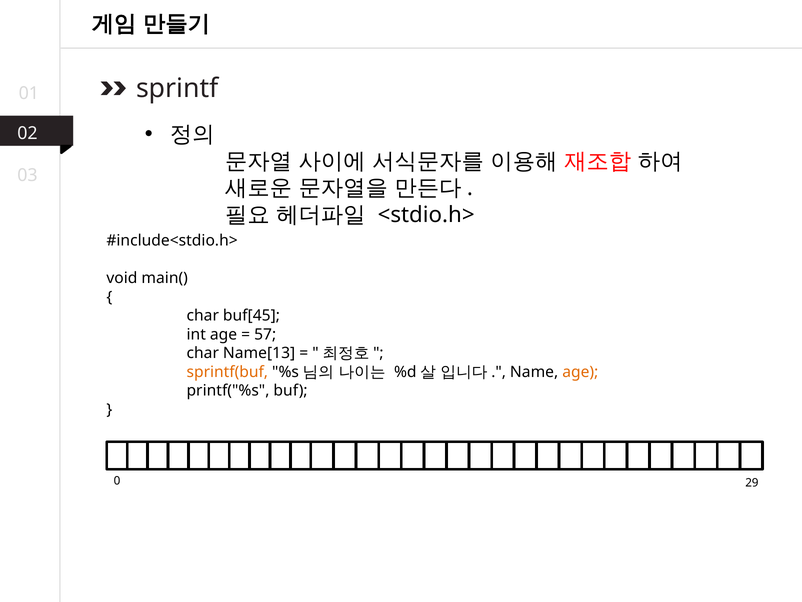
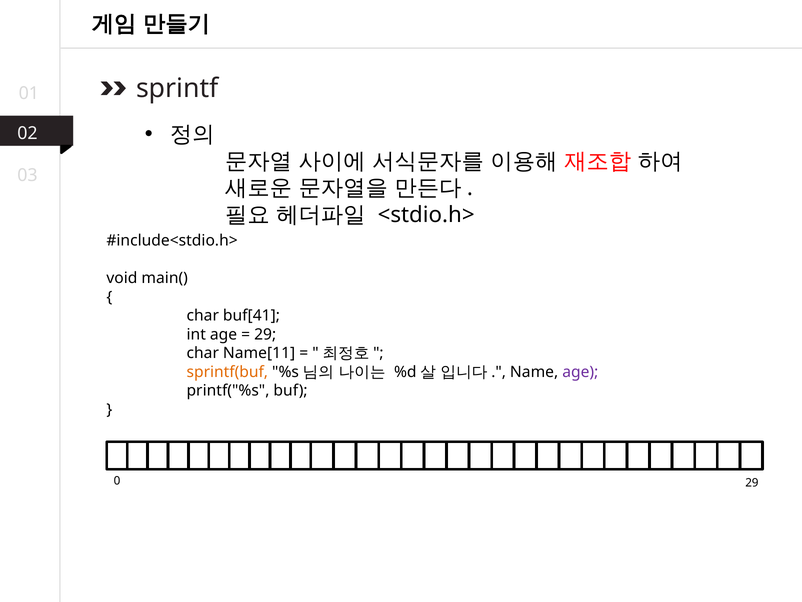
buf[45: buf[45 -> buf[41
57 at (265, 334): 57 -> 29
Name[13: Name[13 -> Name[11
age at (580, 372) colour: orange -> purple
